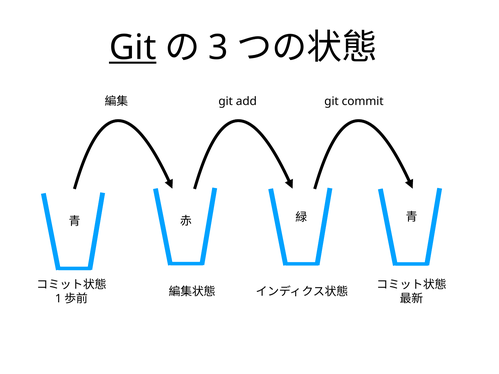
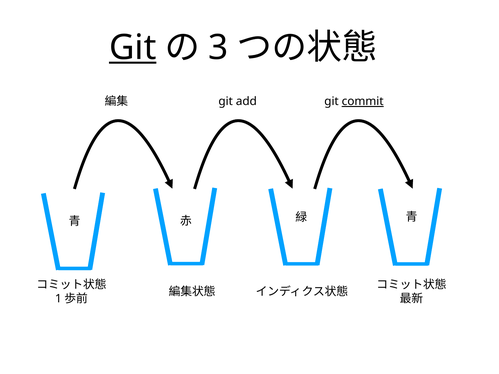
commit underline: none -> present
